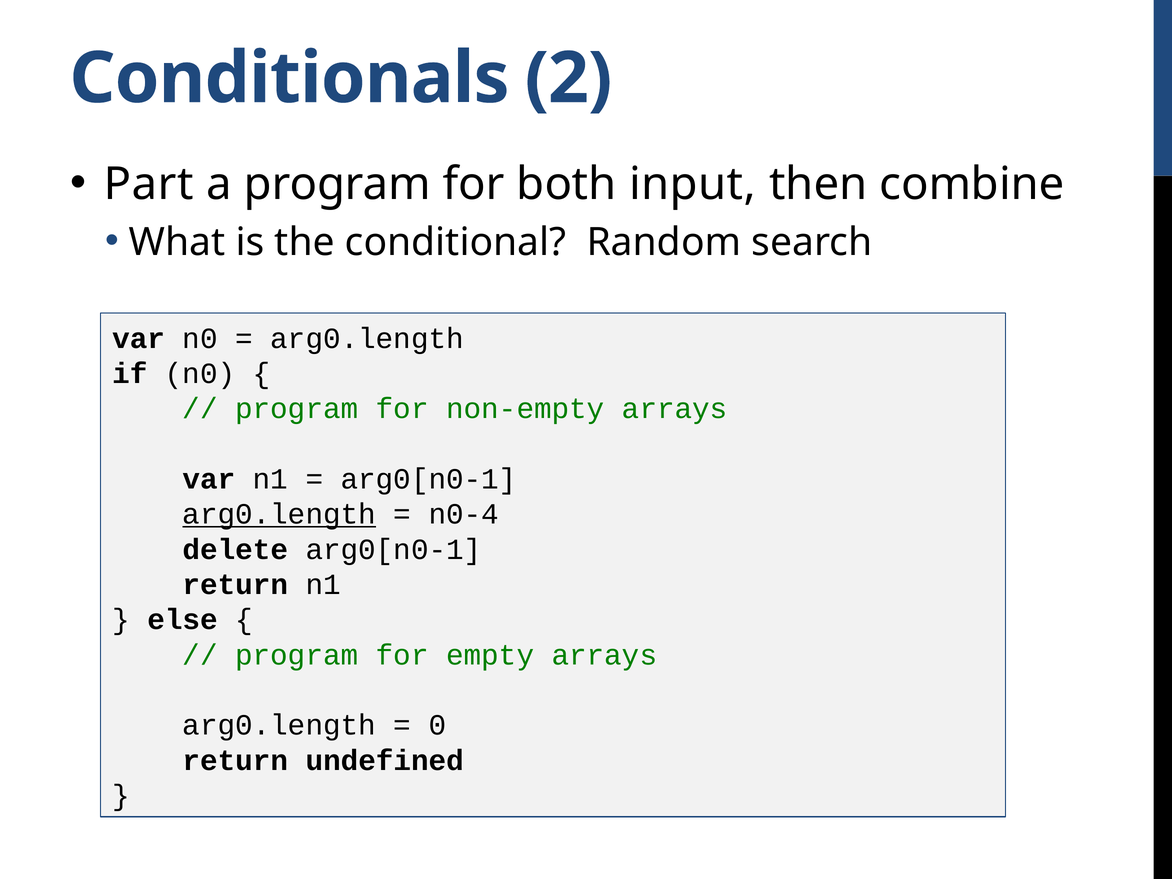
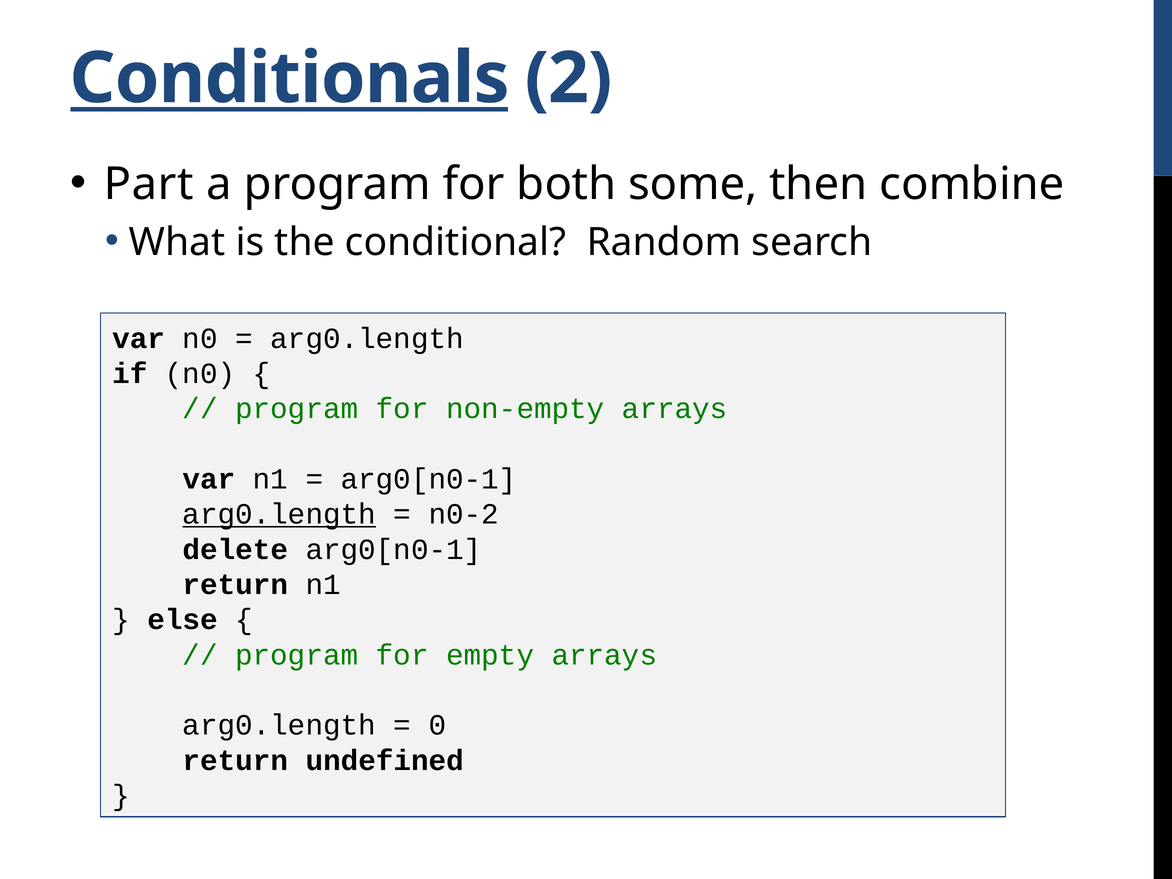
Conditionals underline: none -> present
input: input -> some
n0-4: n0-4 -> n0-2
